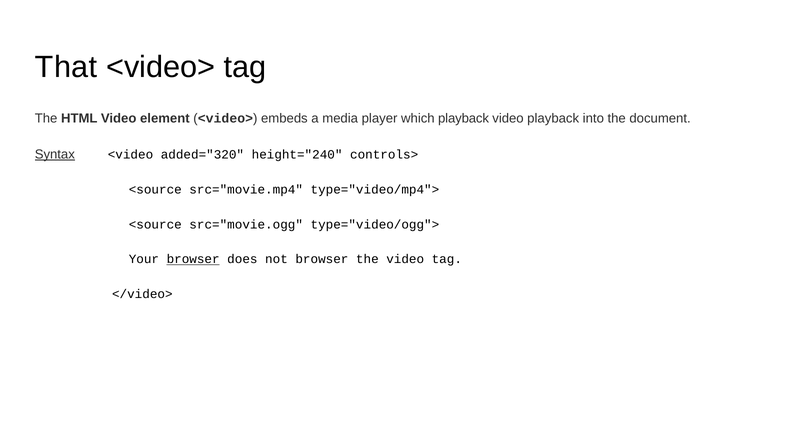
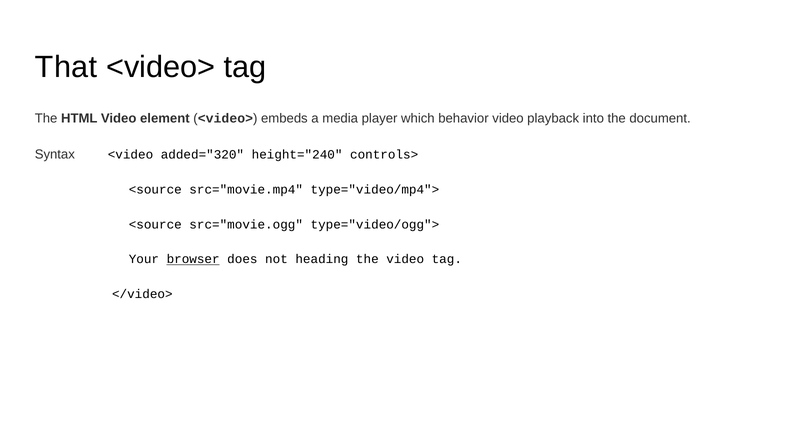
which playback: playback -> behavior
Syntax underline: present -> none
not browser: browser -> heading
